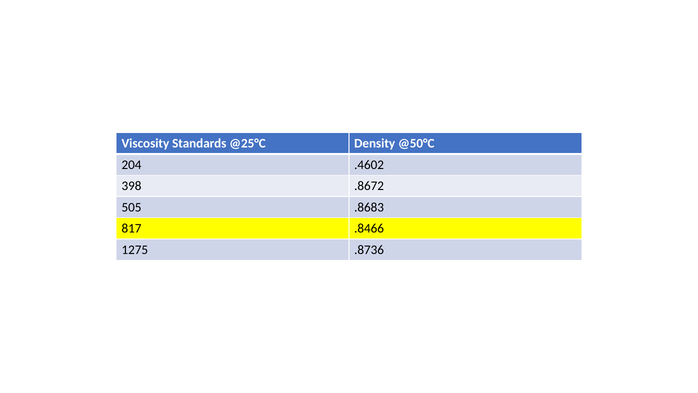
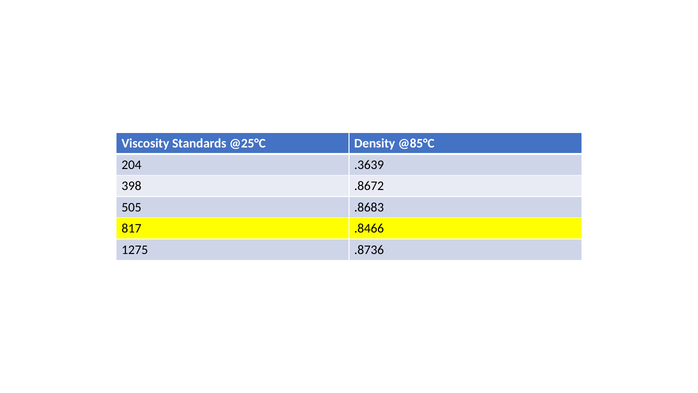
@50°C: @50°C -> @85°C
.4602: .4602 -> .3639
